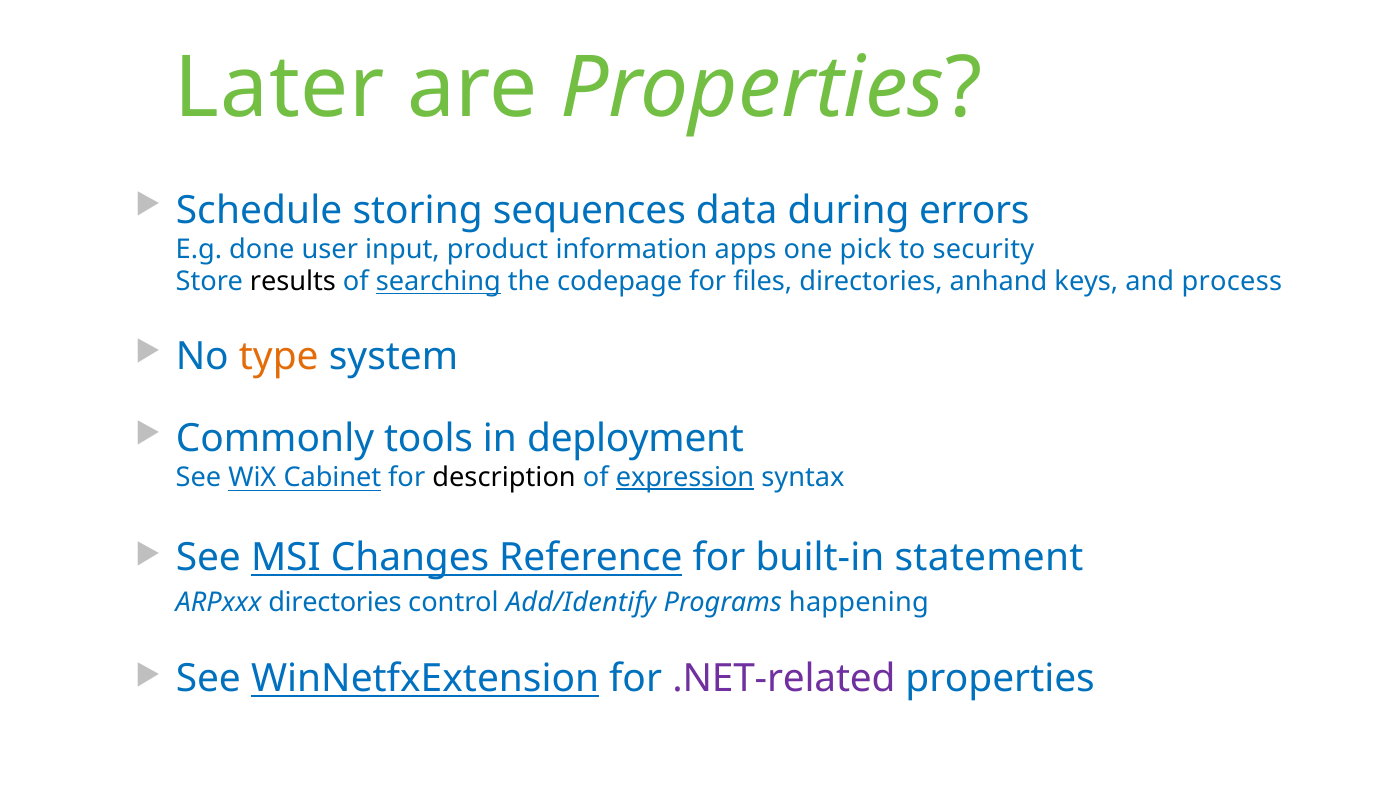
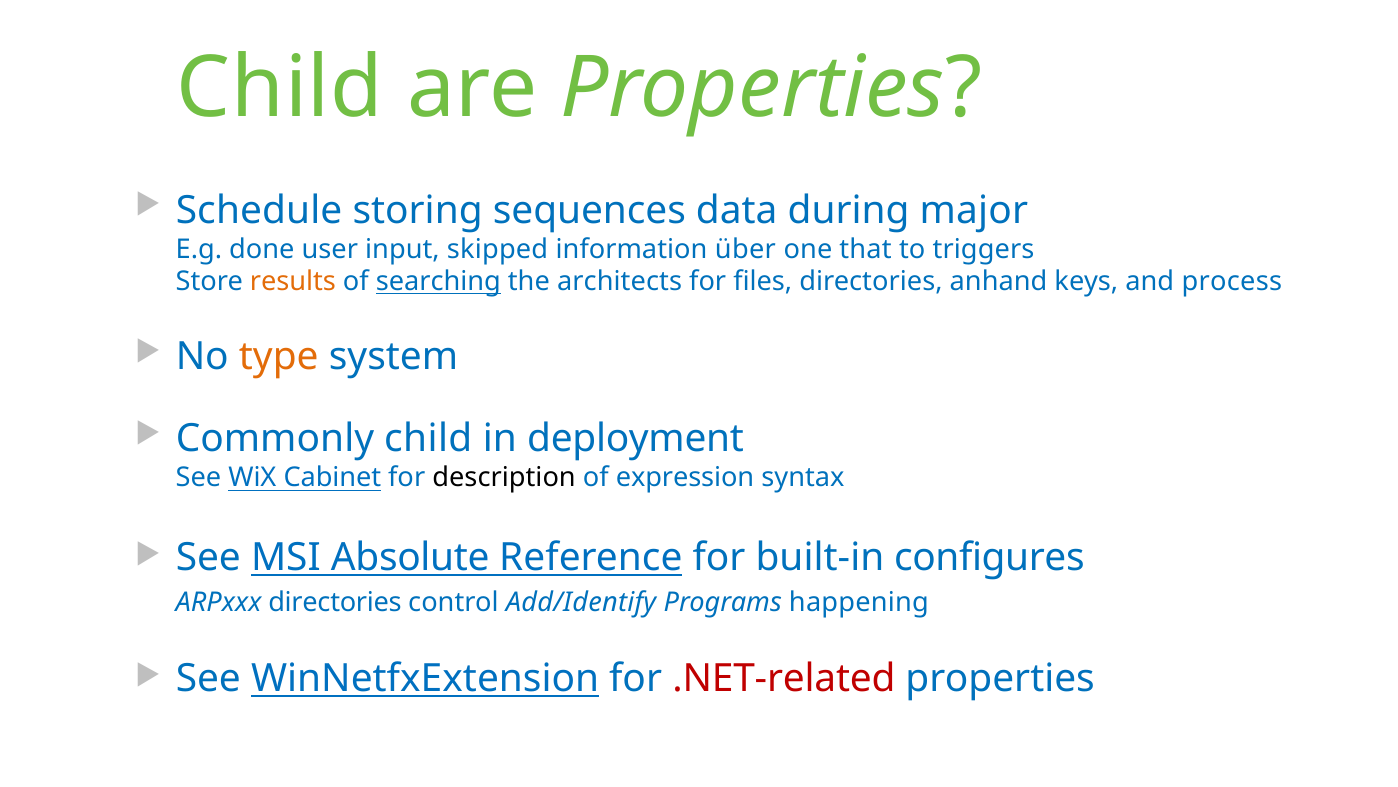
Later at (280, 88): Later -> Child
errors: errors -> major
product: product -> skipped
apps: apps -> über
pick: pick -> that
security: security -> triggers
results colour: black -> orange
codepage: codepage -> architects
Commonly tools: tools -> child
expression underline: present -> none
Changes: Changes -> Absolute
statement: statement -> configures
.NET-related colour: purple -> red
